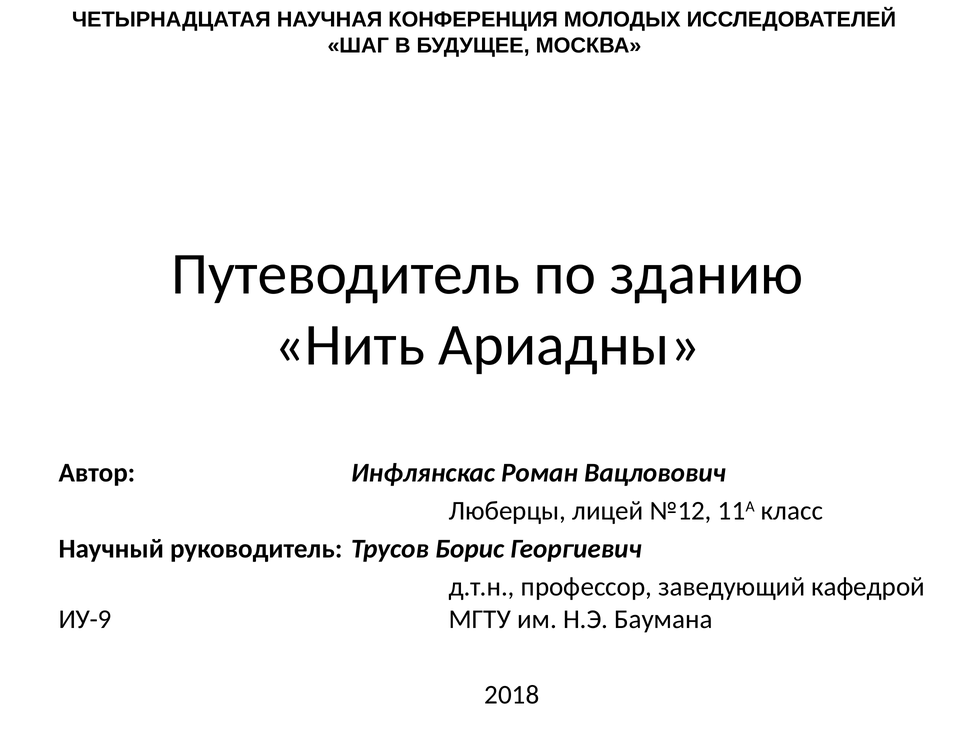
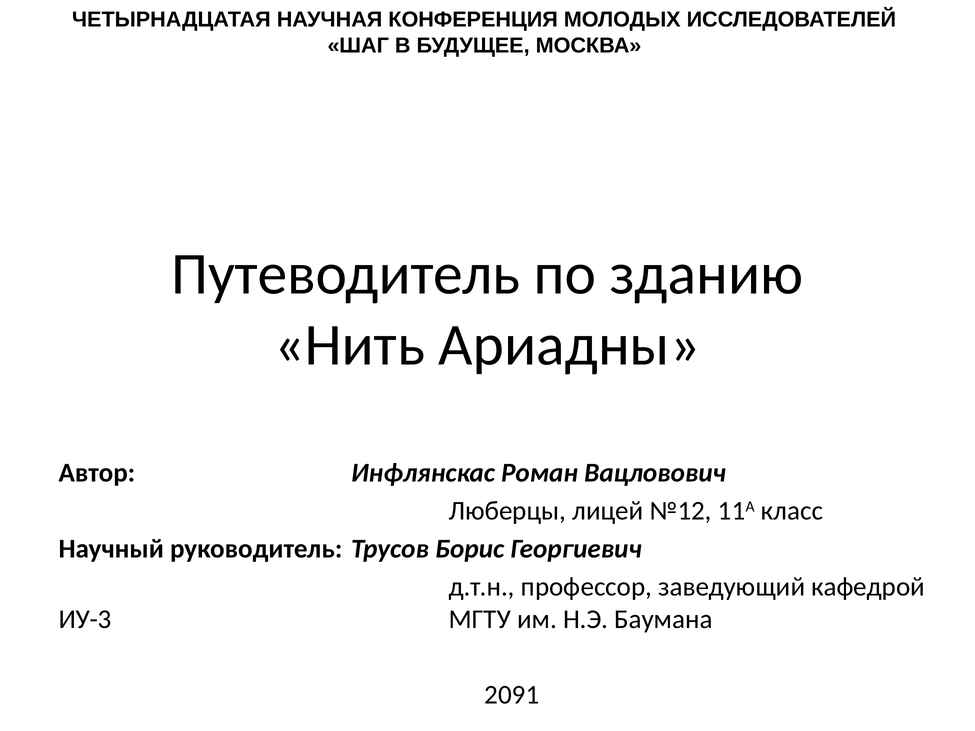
ИУ-9: ИУ-9 -> ИУ-3
2018: 2018 -> 2091
